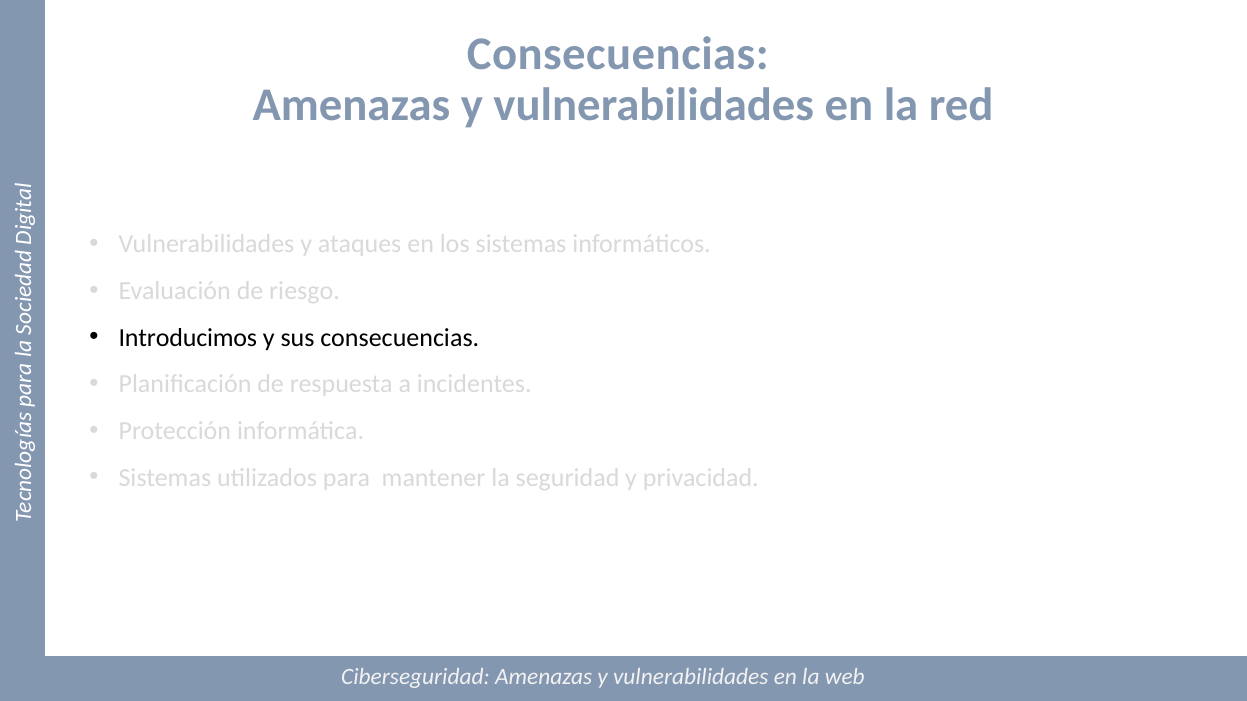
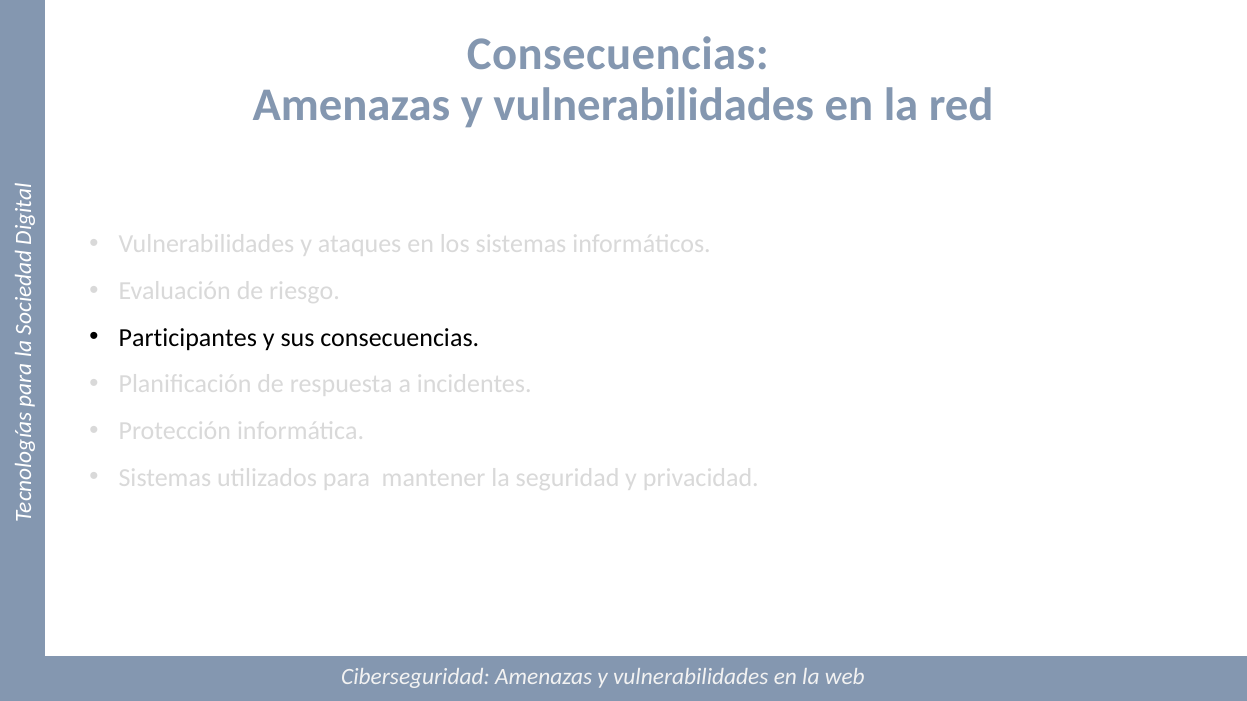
Introducimos: Introducimos -> Participantes
